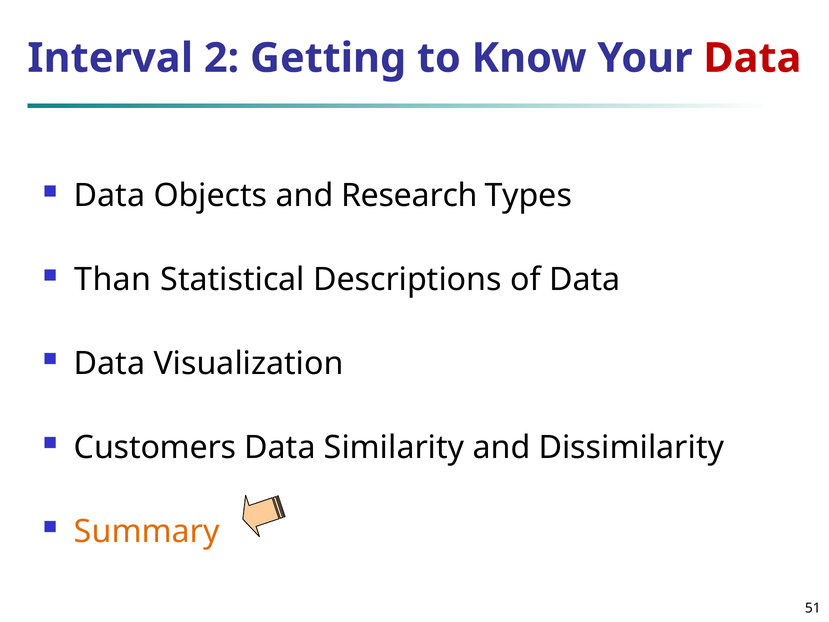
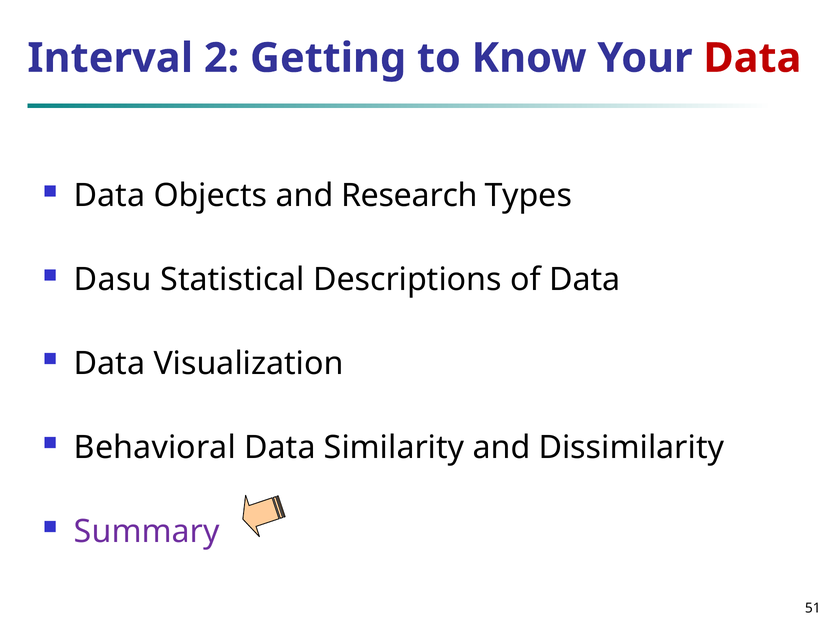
Than: Than -> Dasu
Customers: Customers -> Behavioral
Summary colour: orange -> purple
